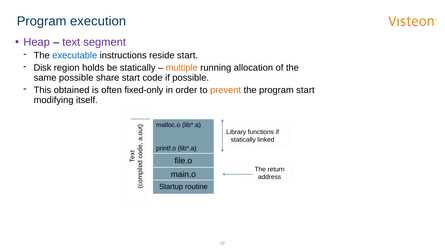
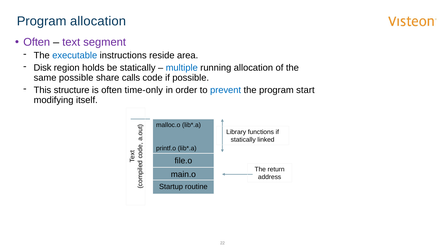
Program execution: execution -> allocation
Heap at (37, 42): Heap -> Often
reside start: start -> area
multiple colour: orange -> blue
share start: start -> calls
obtained: obtained -> structure
fixed-only: fixed-only -> time-only
prevent colour: orange -> blue
